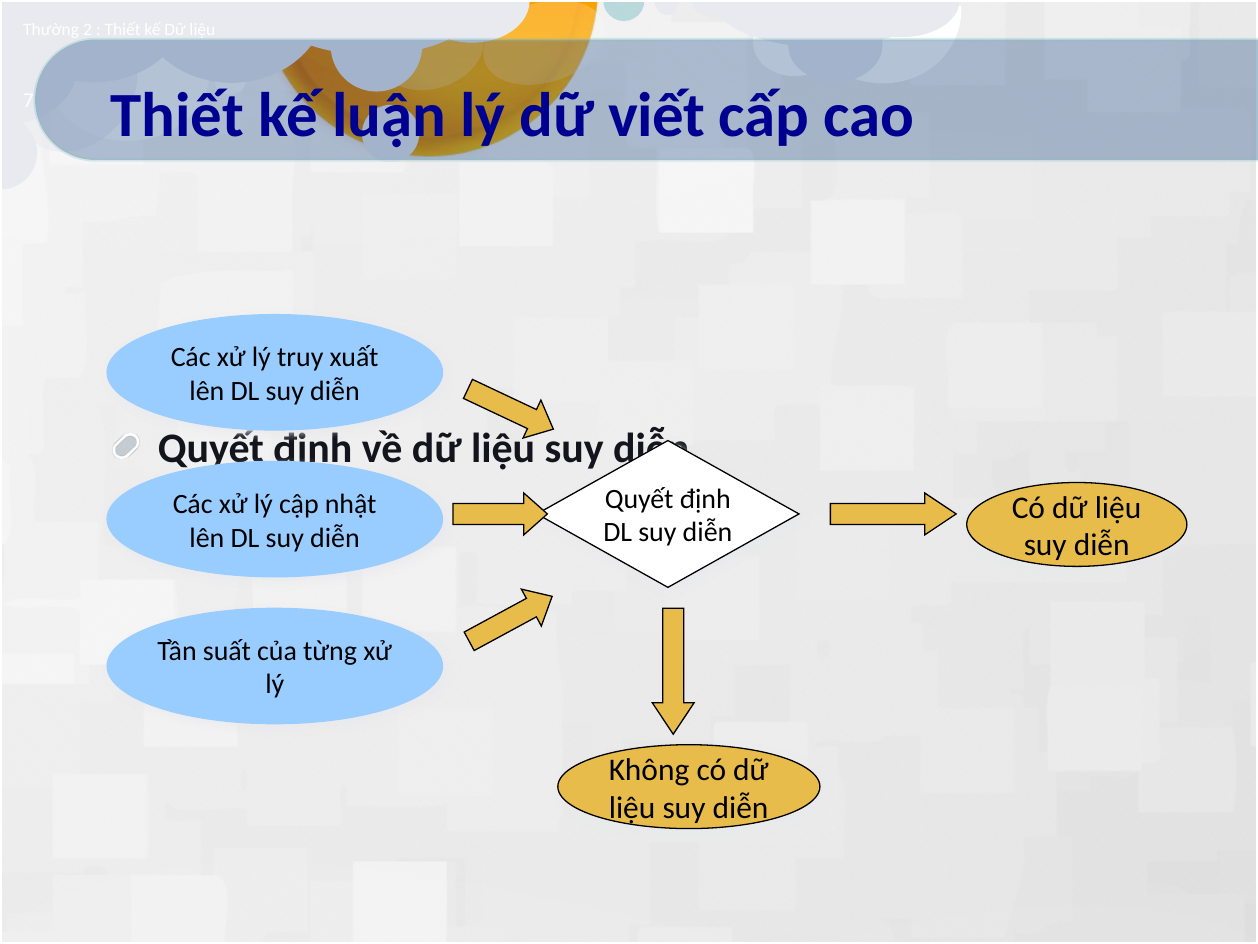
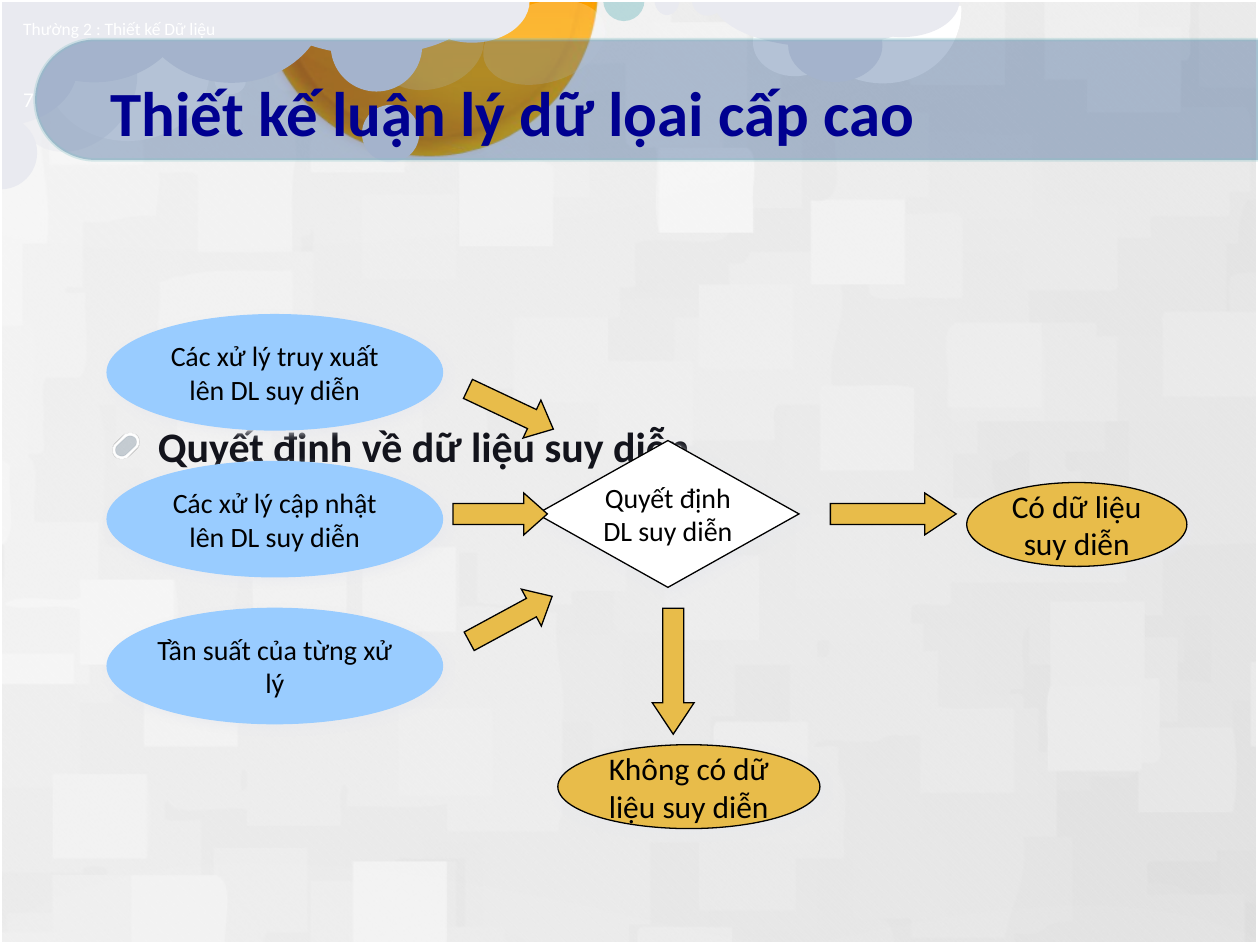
viết: viết -> lọai
